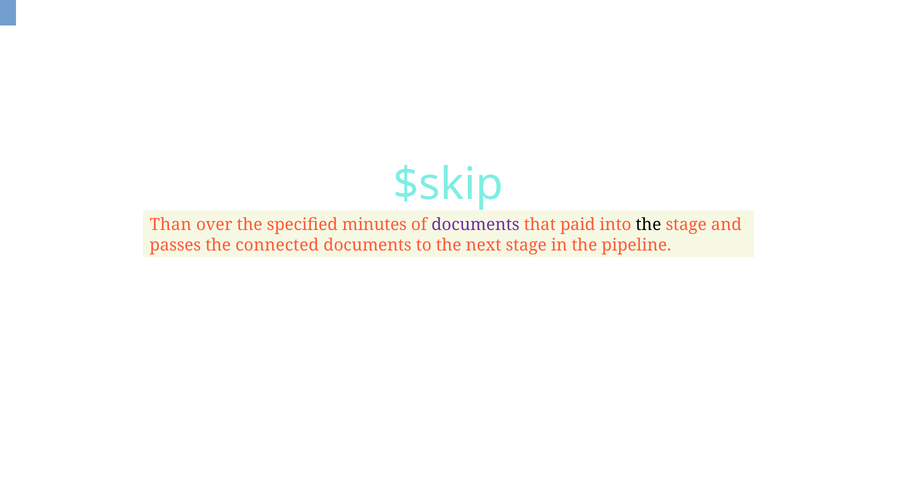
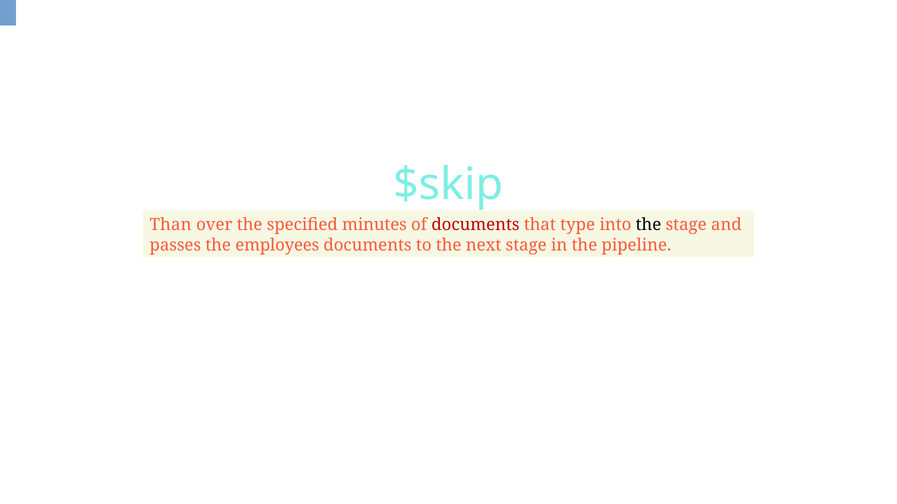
documents at (475, 225) colour: purple -> red
paid: paid -> type
connected: connected -> employees
